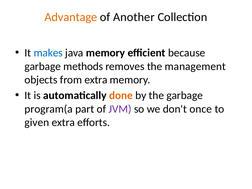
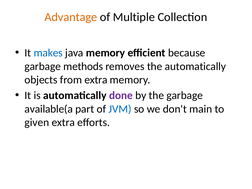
Another: Another -> Multiple
the management: management -> automatically
done colour: orange -> purple
program(a: program(a -> available(a
JVM colour: purple -> blue
once: once -> main
